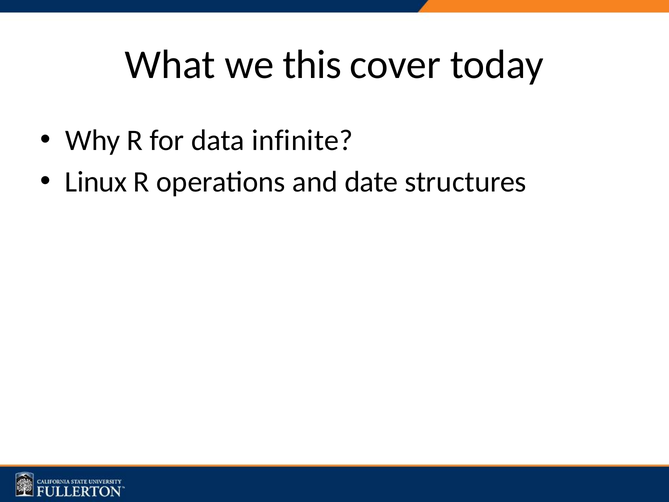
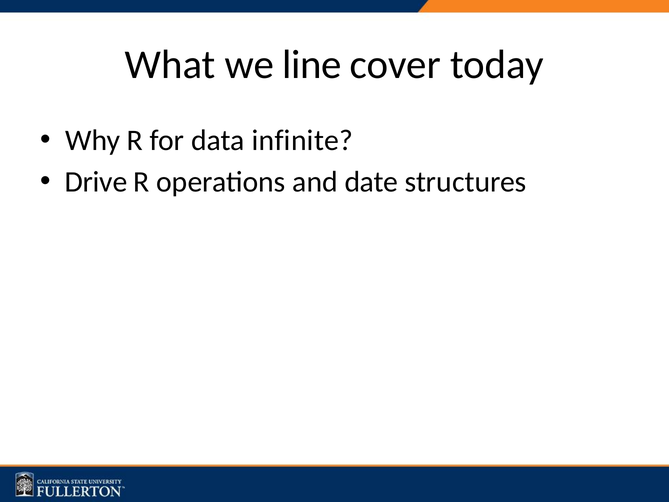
this: this -> line
Linux: Linux -> Drive
